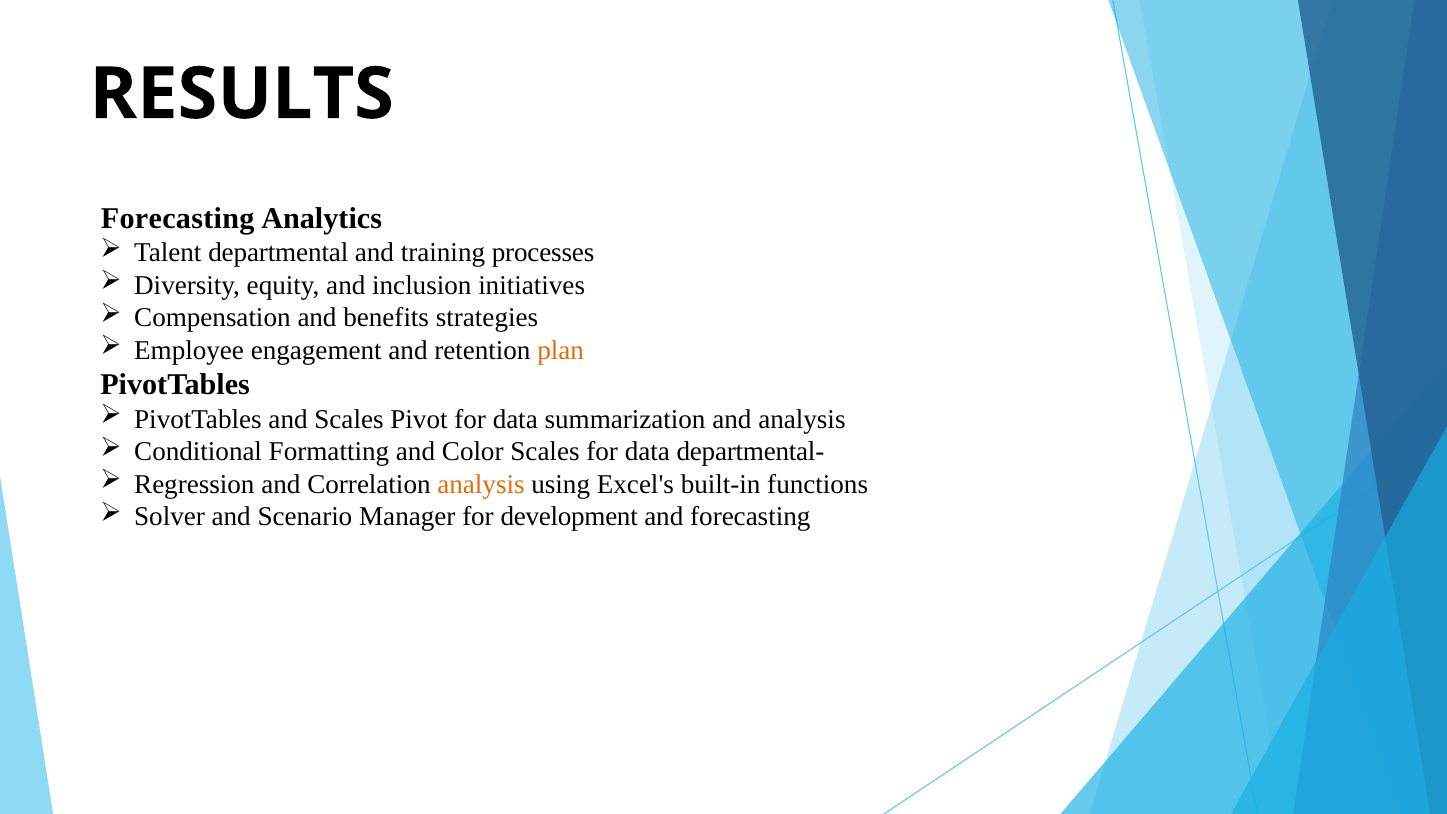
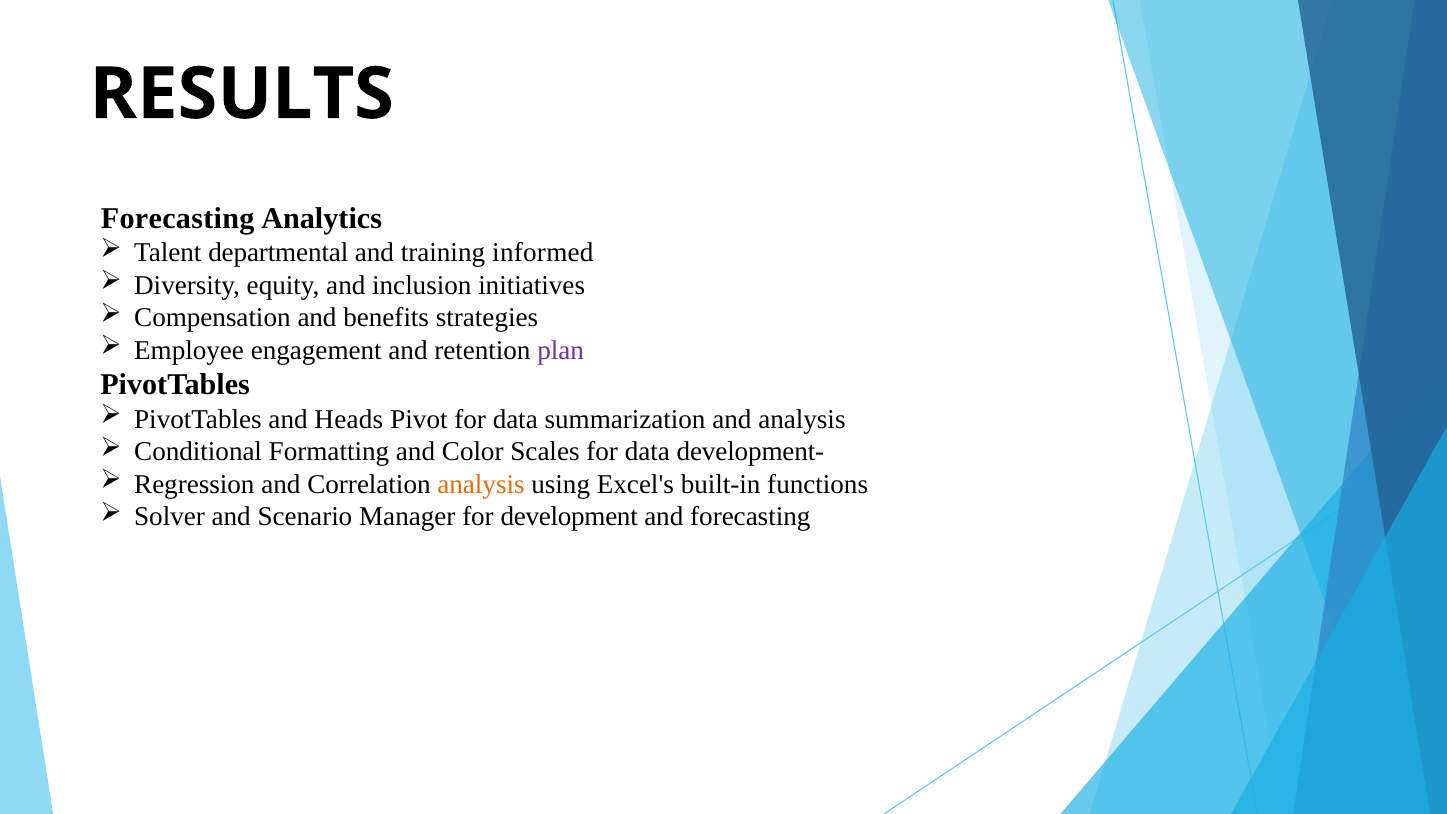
processes: processes -> informed
plan colour: orange -> purple
and Scales: Scales -> Heads
departmental-: departmental- -> development-
